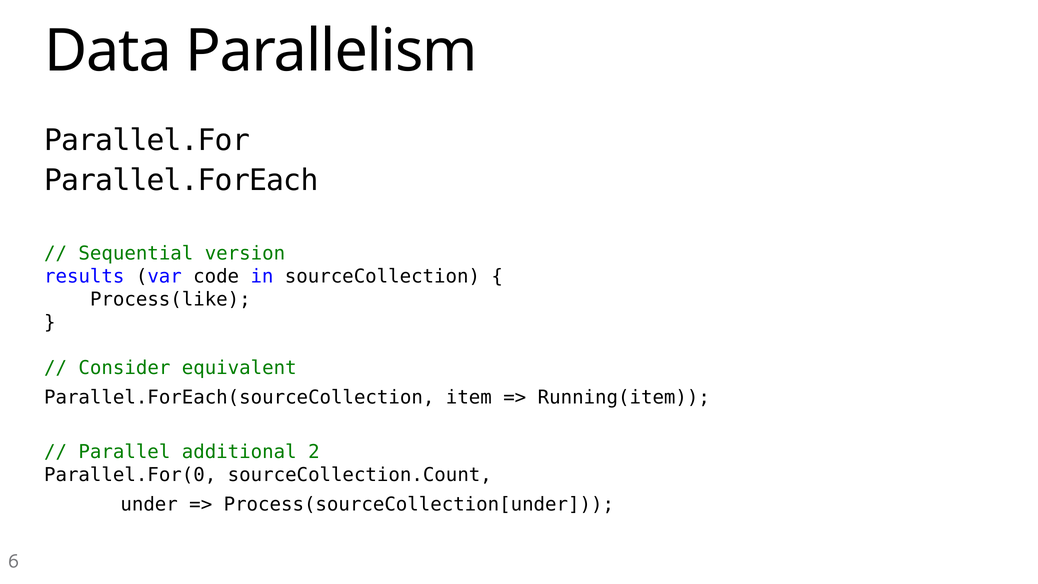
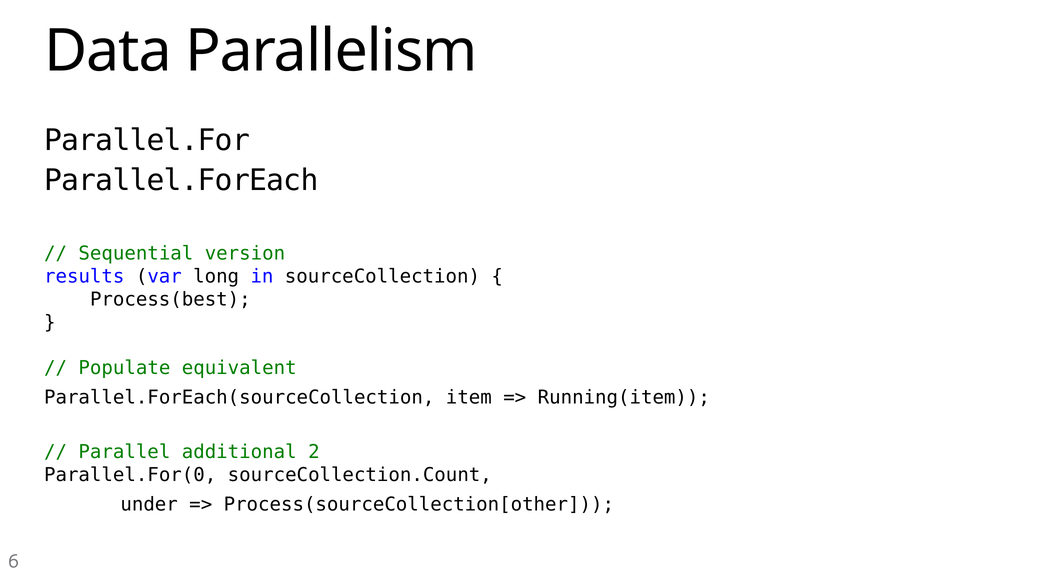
code: code -> long
Process(like: Process(like -> Process(best
Consider: Consider -> Populate
Process(sourceCollection[under: Process(sourceCollection[under -> Process(sourceCollection[other
